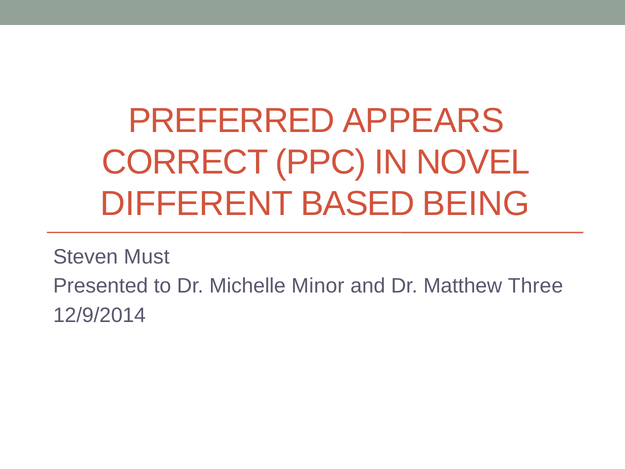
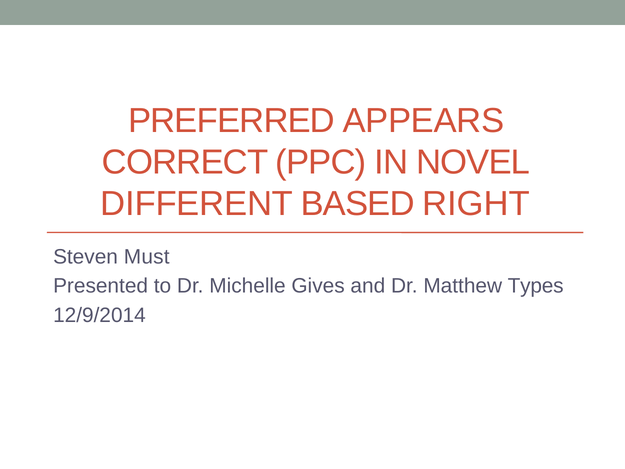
BEING: BEING -> RIGHT
Minor: Minor -> Gives
Three: Three -> Types
